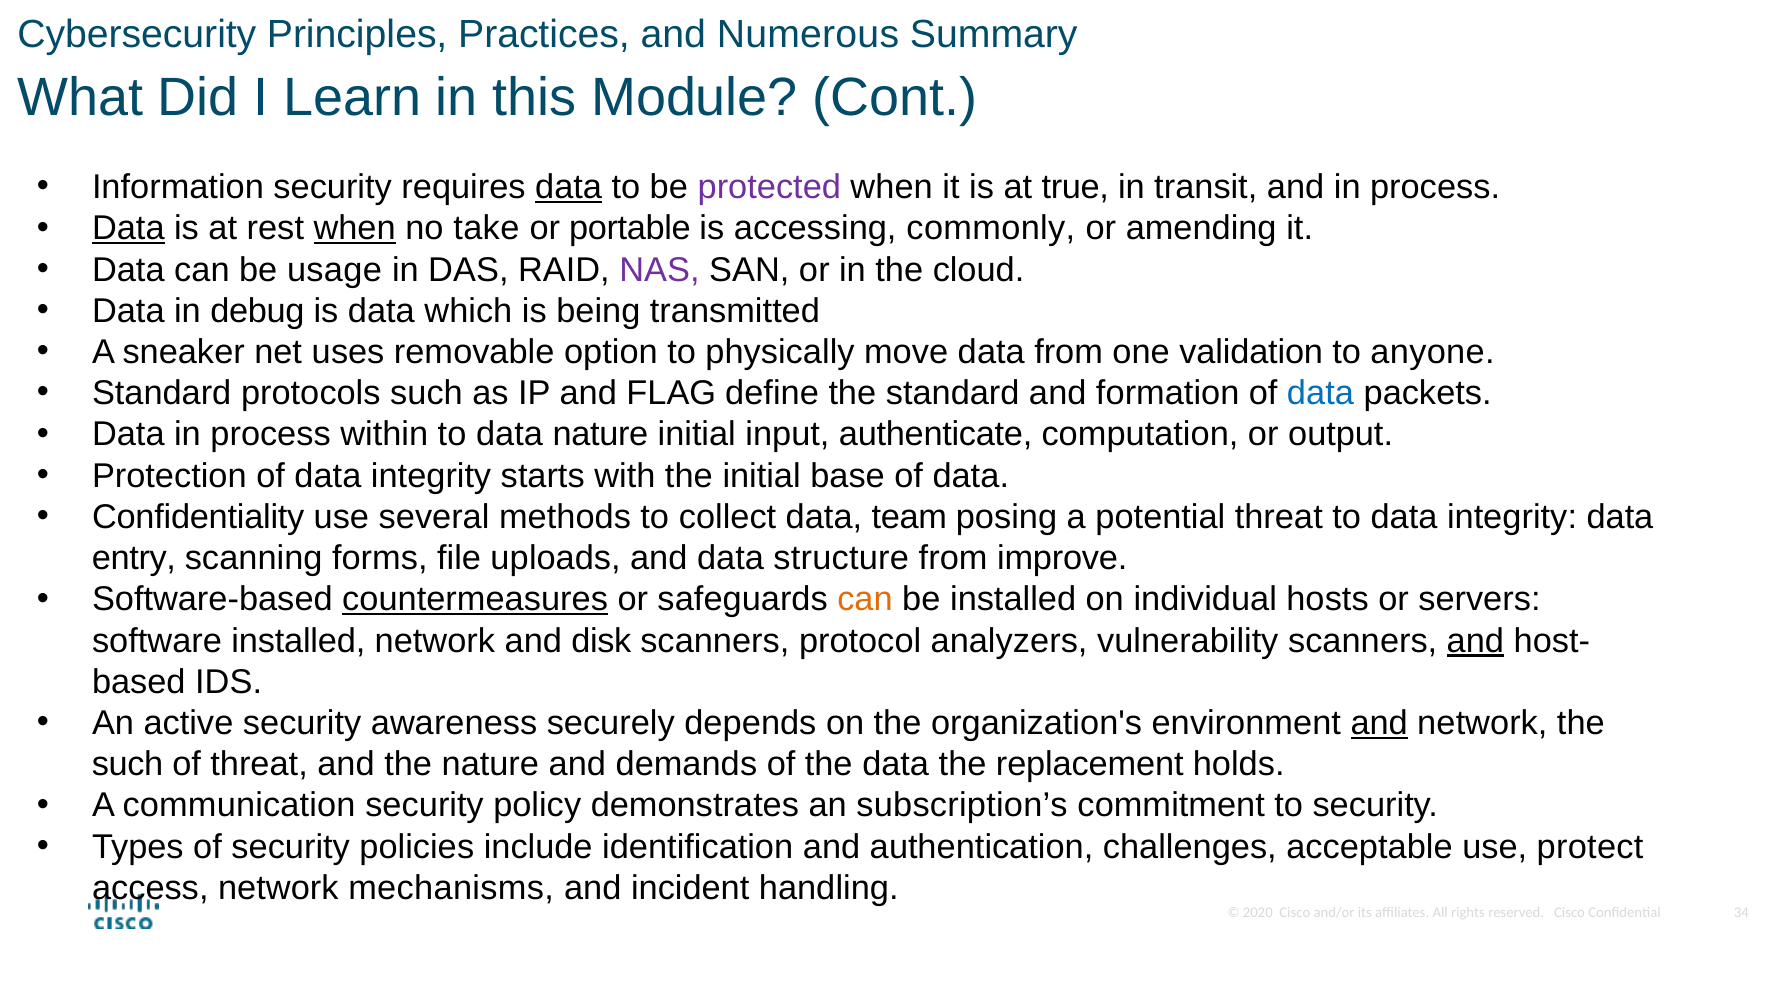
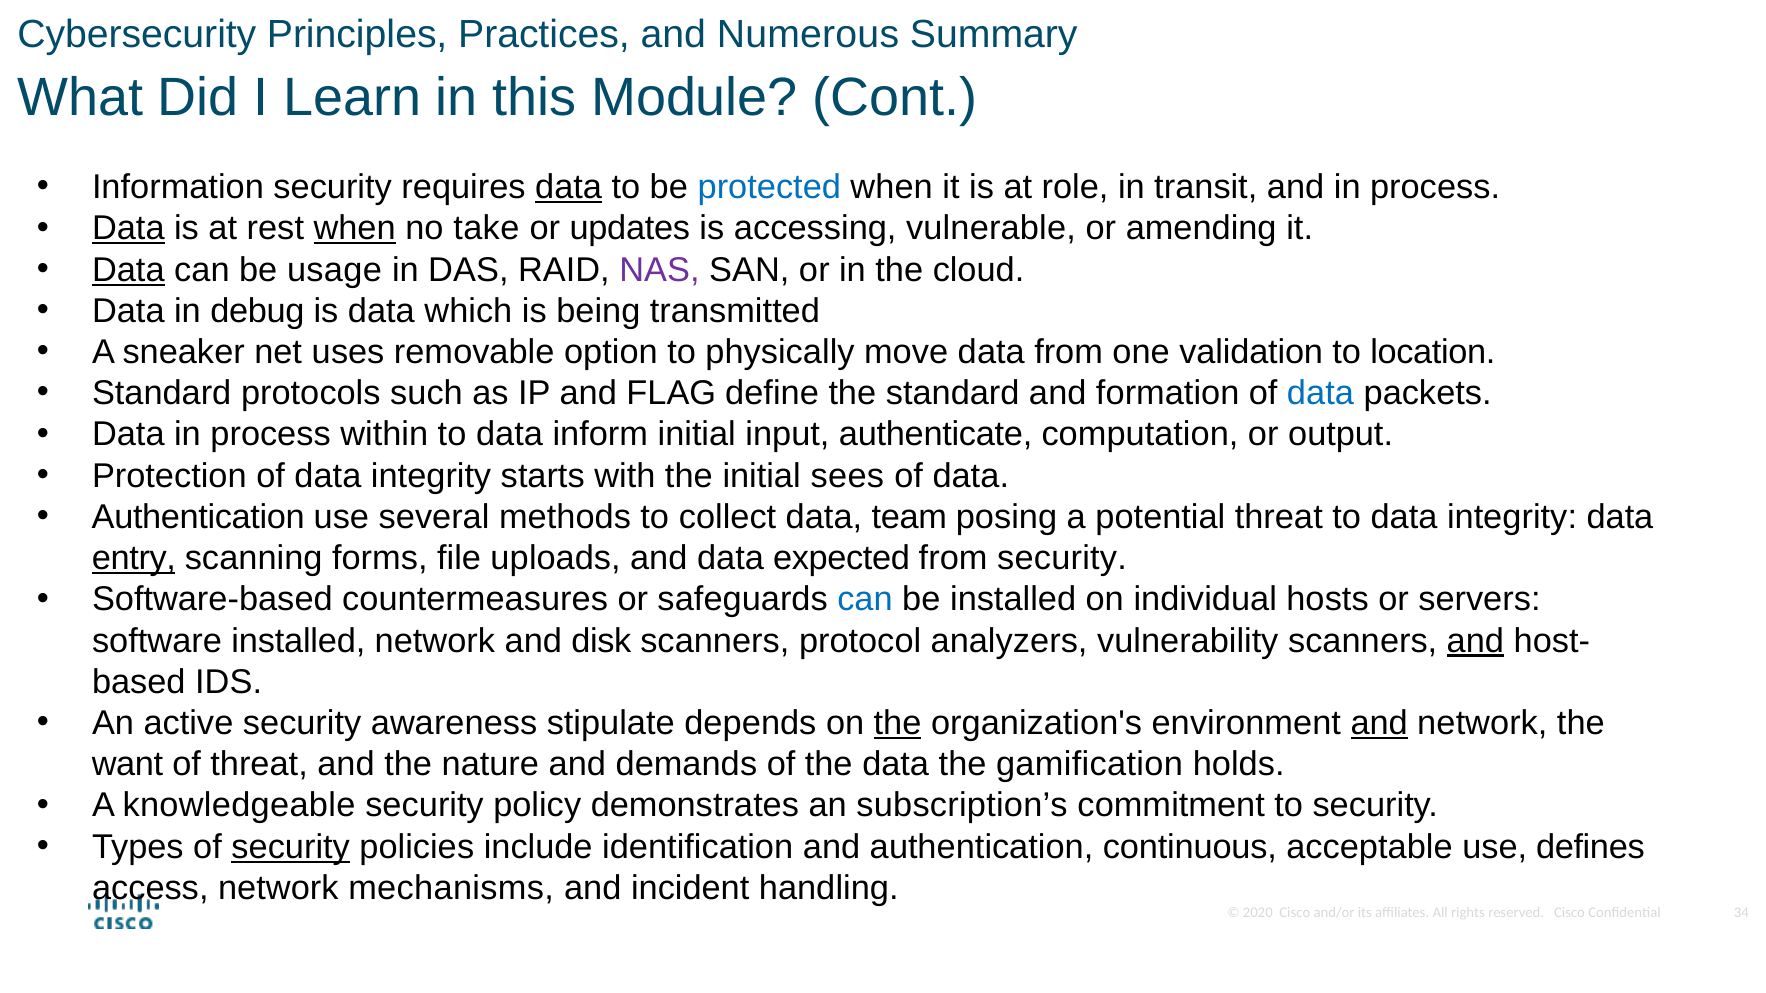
protected colour: purple -> blue
true: true -> role
portable: portable -> updates
commonly: commonly -> vulnerable
Data at (128, 270) underline: none -> present
anyone: anyone -> location
data nature: nature -> inform
base: base -> sees
Confidentiality at (198, 517): Confidentiality -> Authentication
entry underline: none -> present
structure: structure -> expected
from improve: improve -> security
countermeasures underline: present -> none
can at (865, 600) colour: orange -> blue
securely: securely -> stipulate
the at (897, 723) underline: none -> present
such at (128, 765): such -> want
replacement: replacement -> gamification
communication: communication -> knowledgeable
security at (291, 847) underline: none -> present
challenges: challenges -> continuous
protect: protect -> defines
